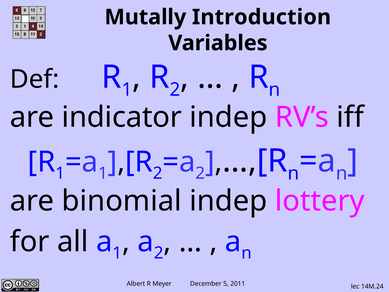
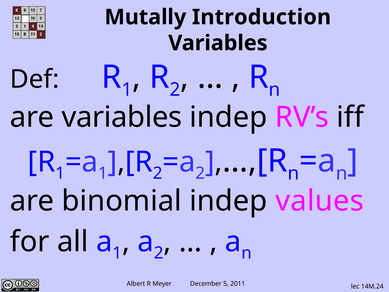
are indicator: indicator -> variables
lottery: lottery -> values
